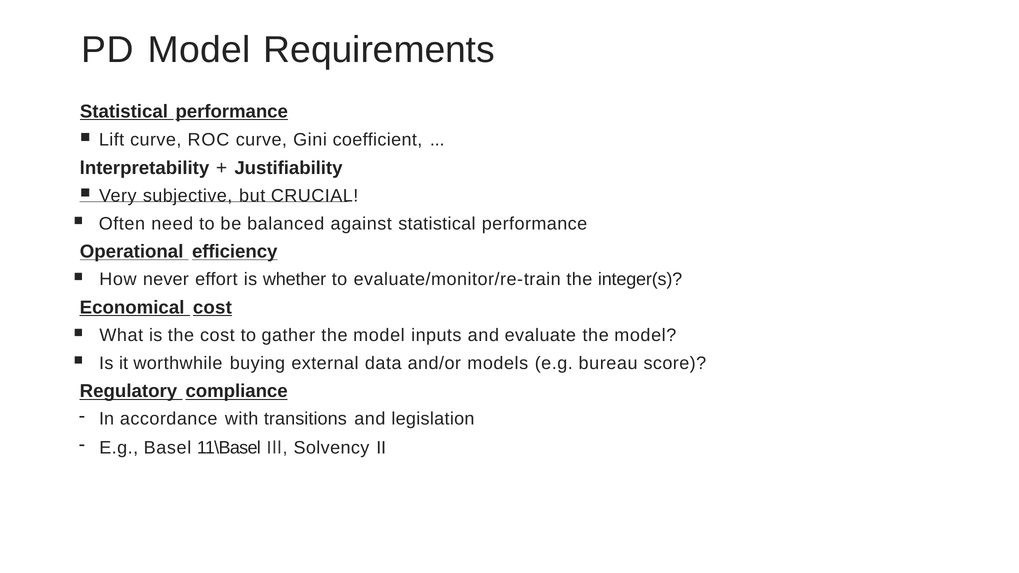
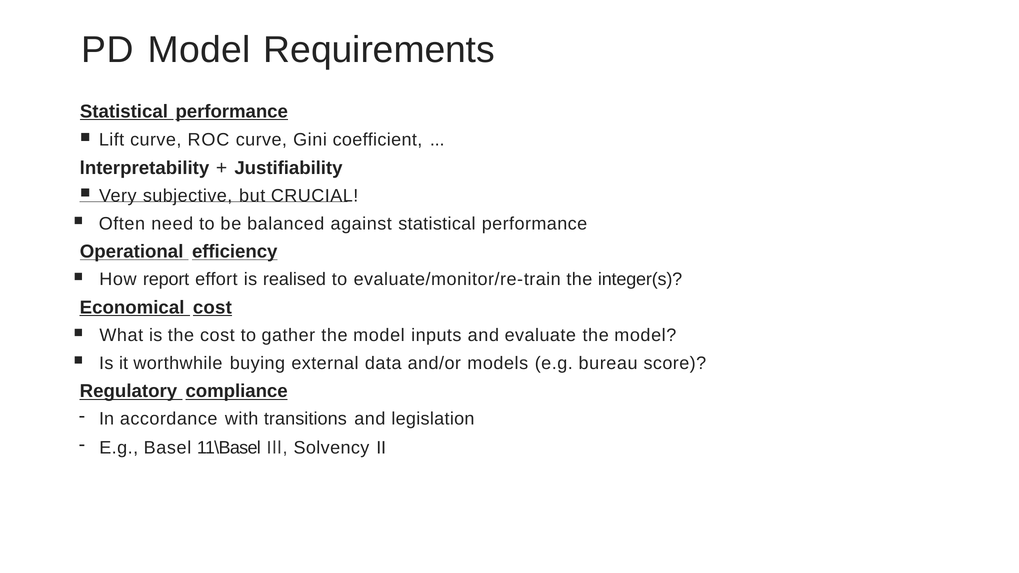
never: never -> report
whether: whether -> realised
